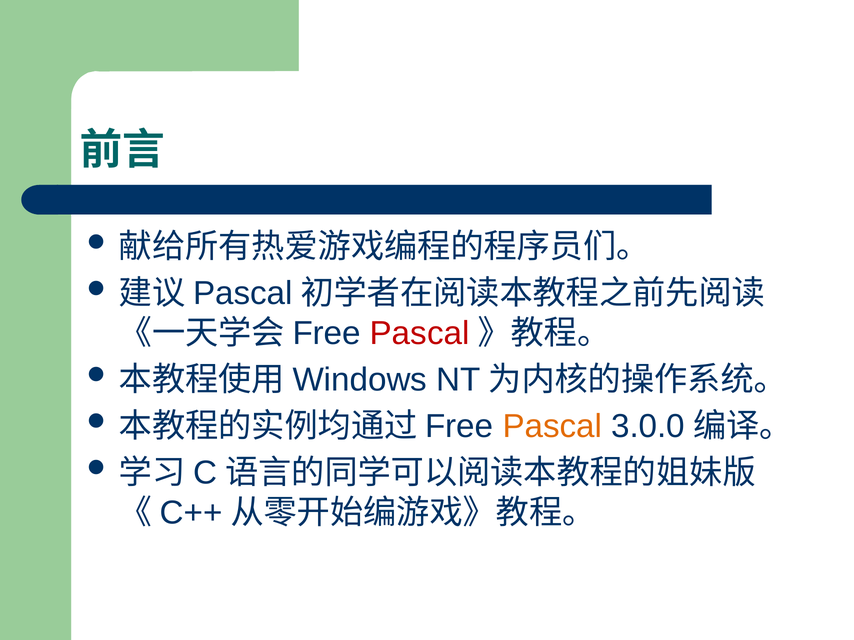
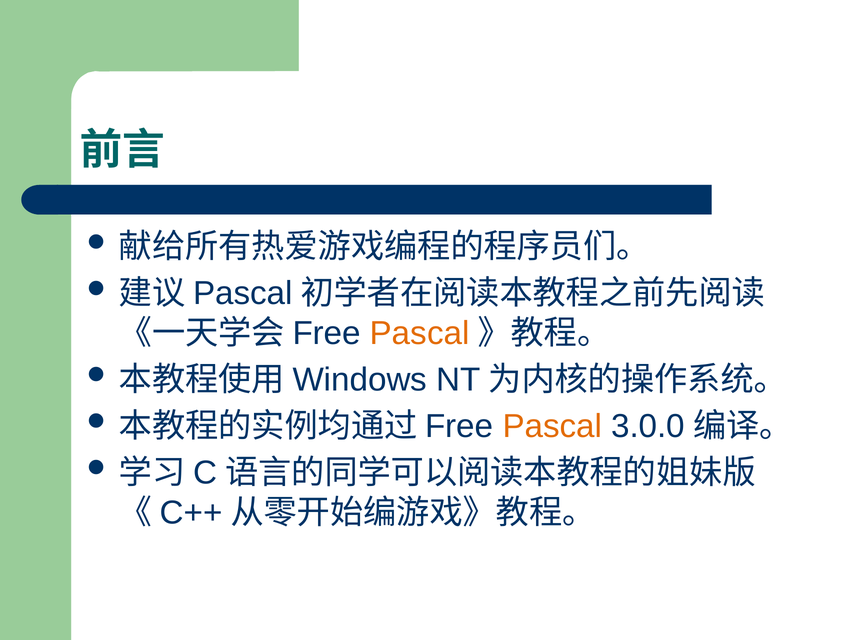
Pascal at (420, 334) colour: red -> orange
